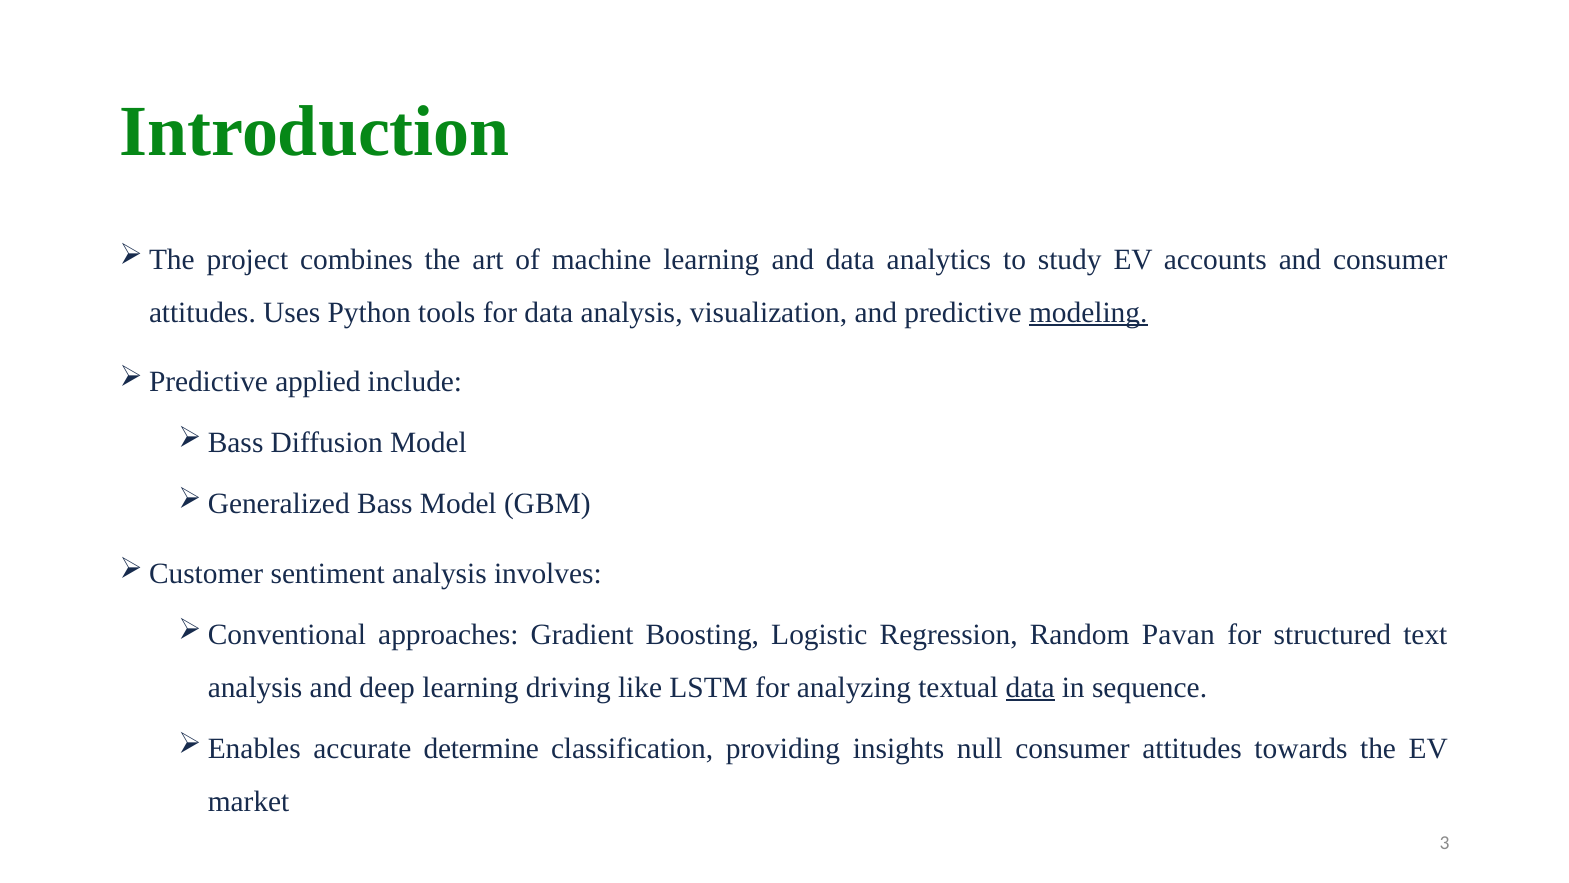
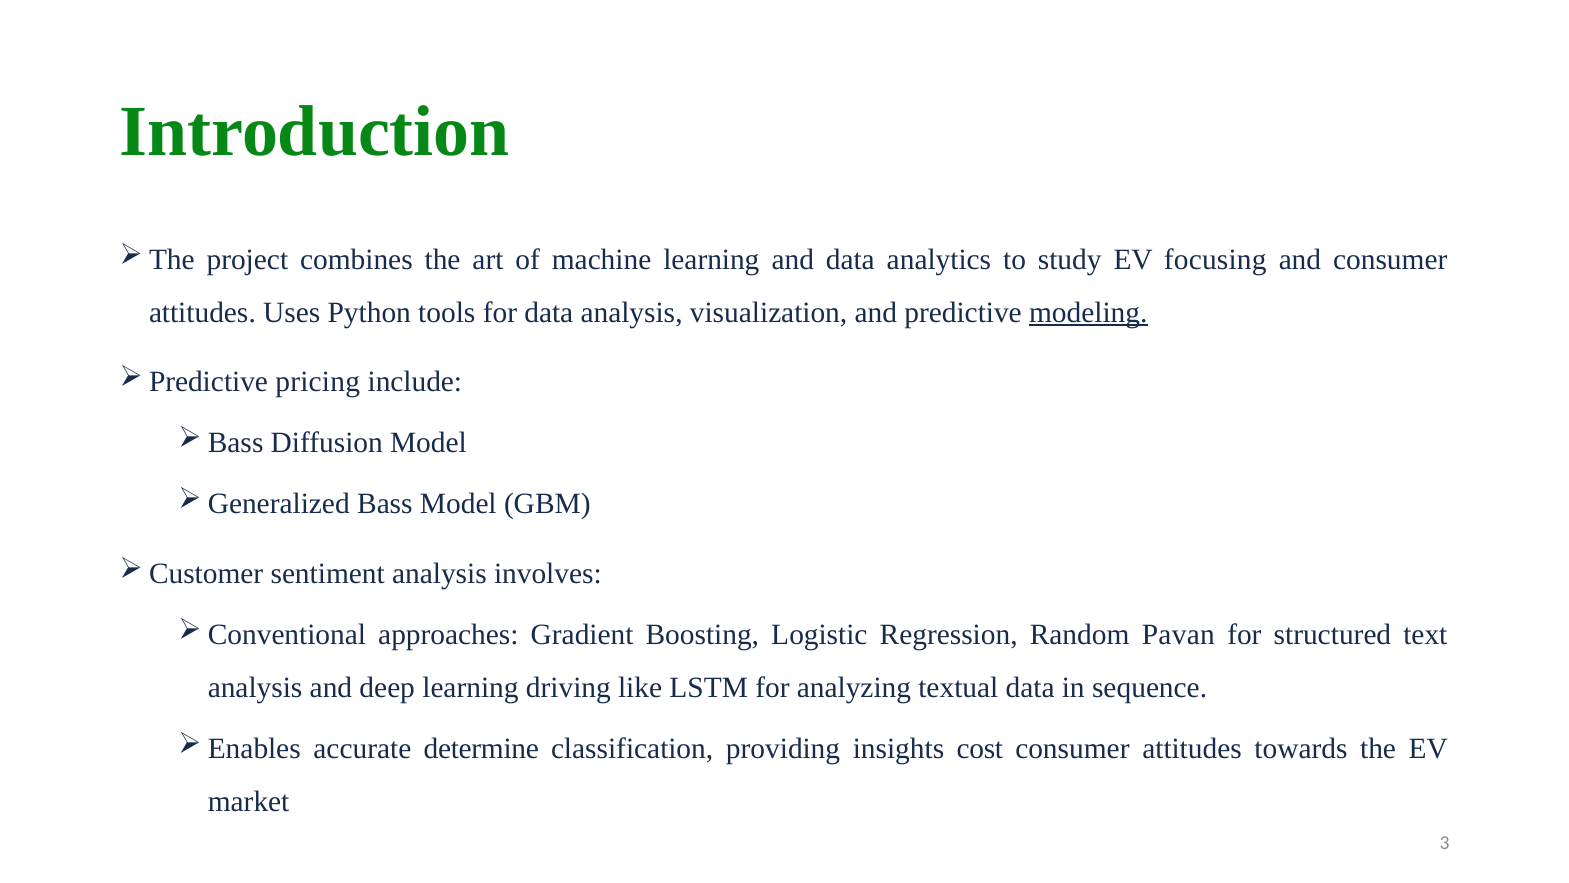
accounts: accounts -> focusing
applied: applied -> pricing
data at (1030, 687) underline: present -> none
null: null -> cost
